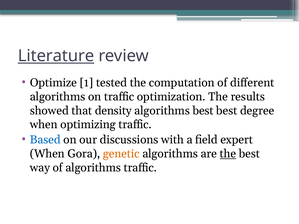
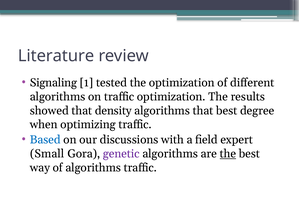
Literature underline: present -> none
Optimize: Optimize -> Signaling
the computation: computation -> optimization
algorithms best: best -> that
When at (47, 154): When -> Small
genetic colour: orange -> purple
